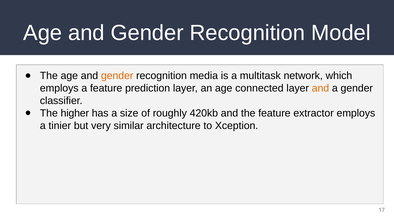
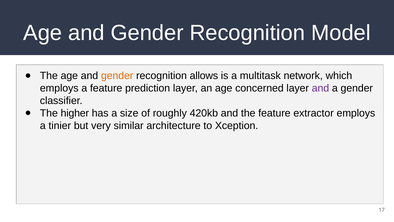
media: media -> allows
connected: connected -> concerned
and at (320, 88) colour: orange -> purple
